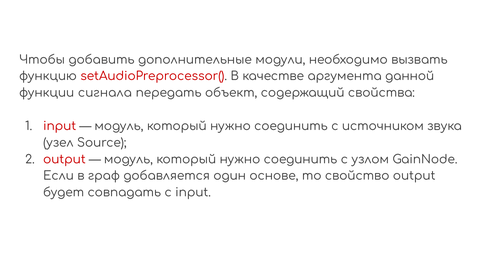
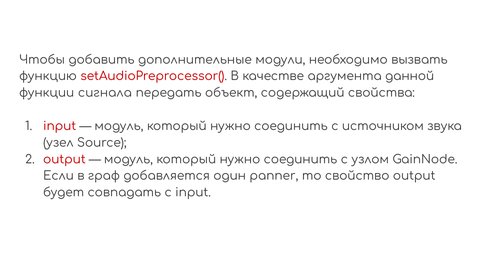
основе: основе -> panner
